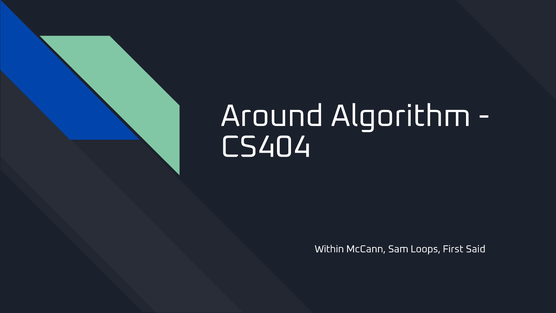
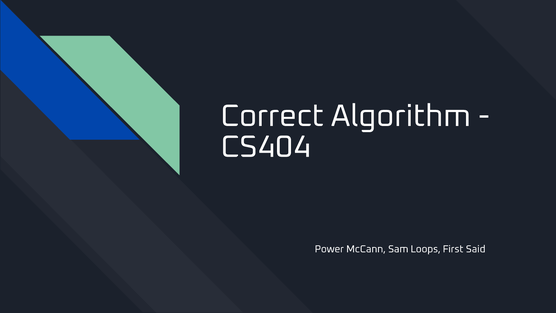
Around: Around -> Correct
Within: Within -> Power
